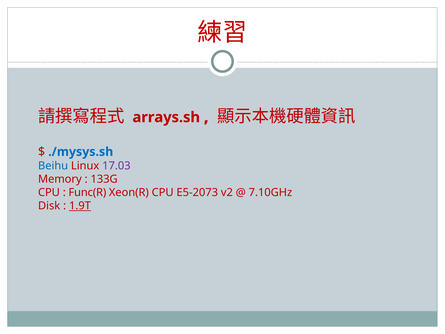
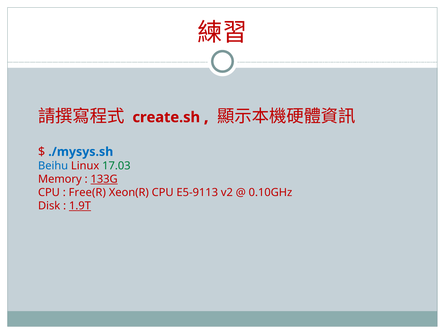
arrays.sh: arrays.sh -> create.sh
17.03 colour: purple -> green
133G underline: none -> present
Func(R: Func(R -> Free(R
E5-2073: E5-2073 -> E5-9113
7.10GHz: 7.10GHz -> 0.10GHz
